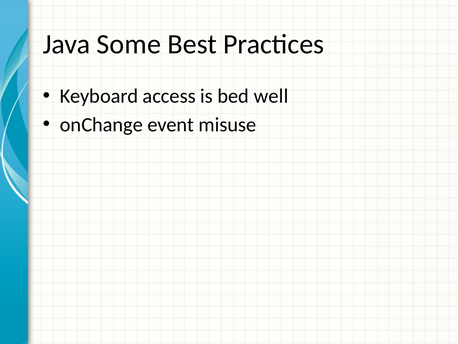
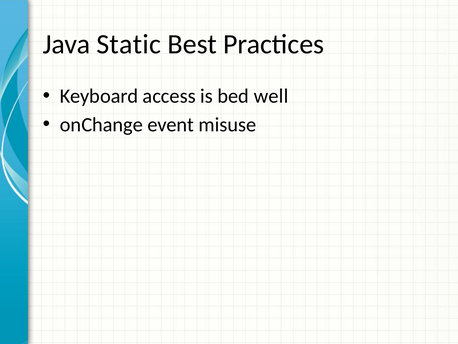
Some: Some -> Static
